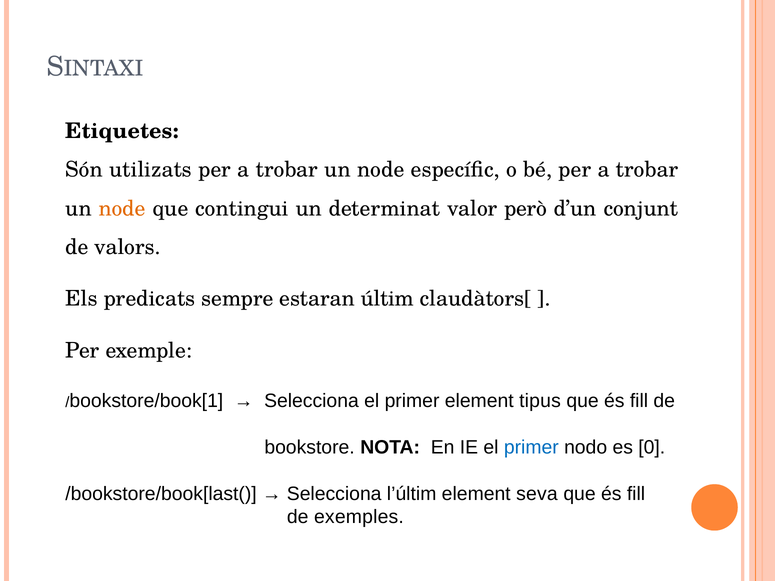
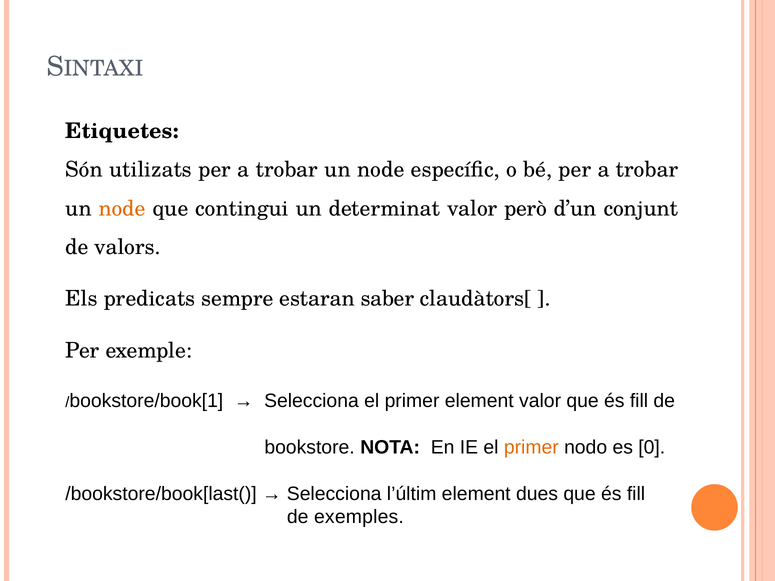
últim: últim -> saber
element tipus: tipus -> valor
primer at (531, 447) colour: blue -> orange
seva: seva -> dues
